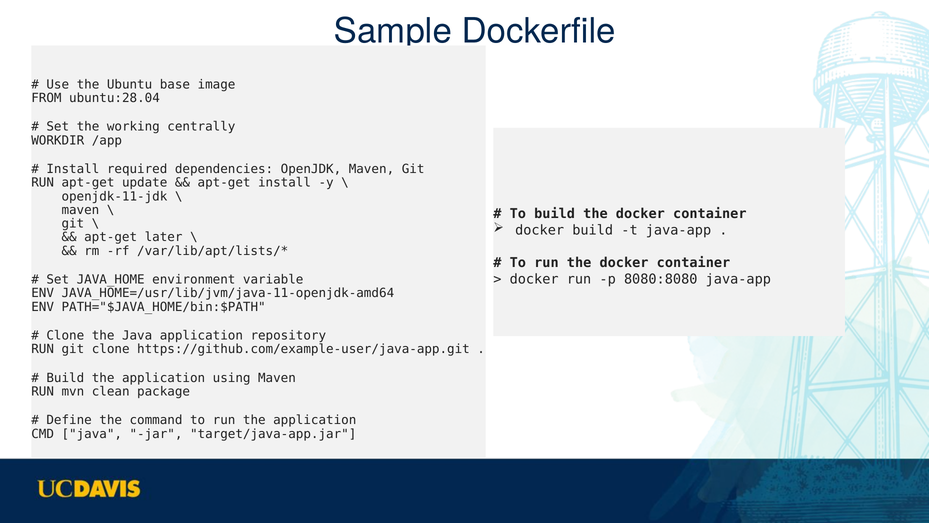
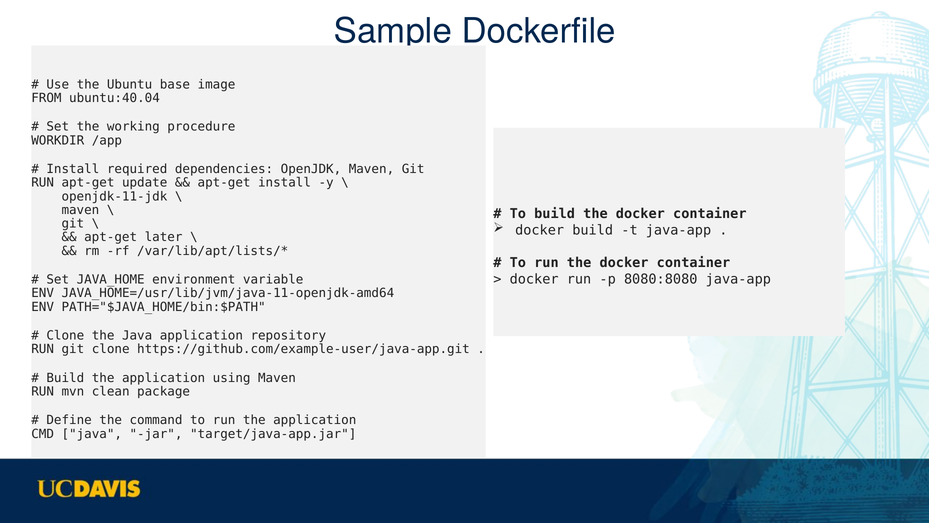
ubuntu:28.04: ubuntu:28.04 -> ubuntu:40.04
centrally: centrally -> procedure
